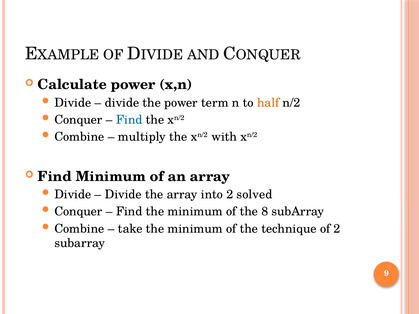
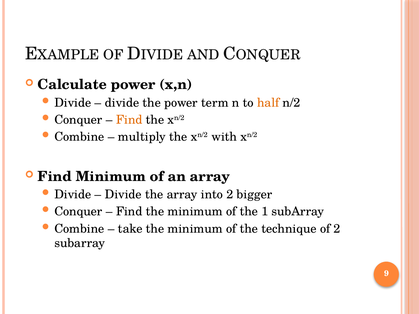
Find at (129, 120) colour: blue -> orange
solved: solved -> bigger
8: 8 -> 1
